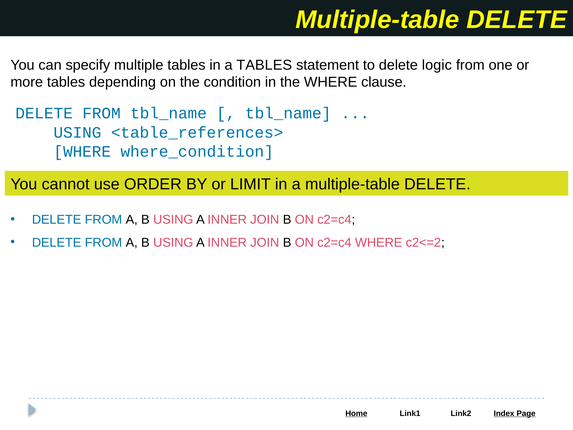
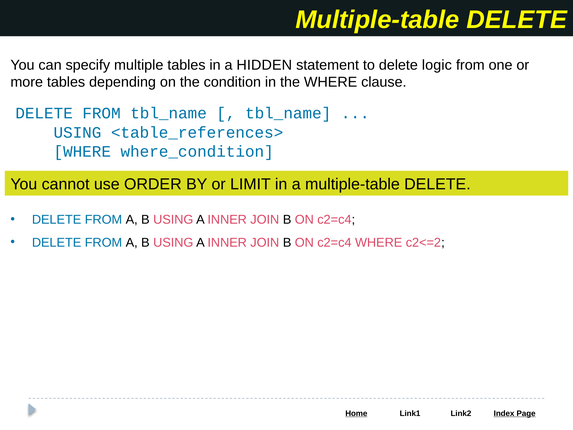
a TABLES: TABLES -> HIDDEN
